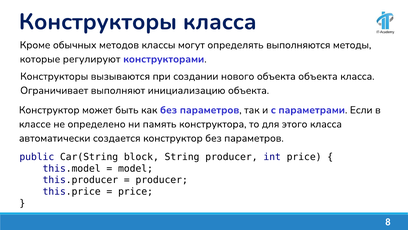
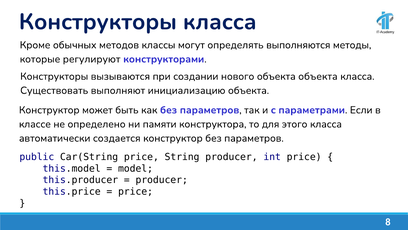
Ограничивает: Ограничивает -> Существовать
память: память -> памяти
Car(String block: block -> price
